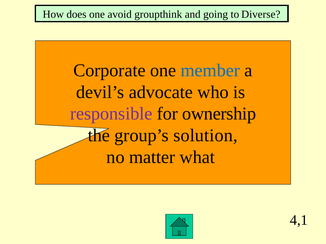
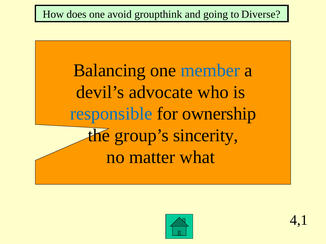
Corporate: Corporate -> Balancing
responsible colour: purple -> blue
solution: solution -> sincerity
